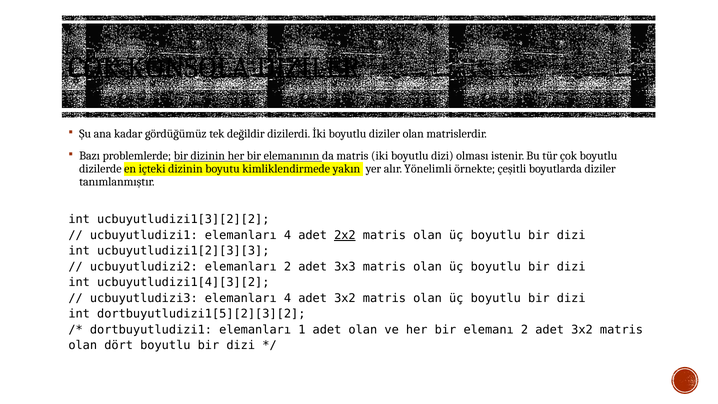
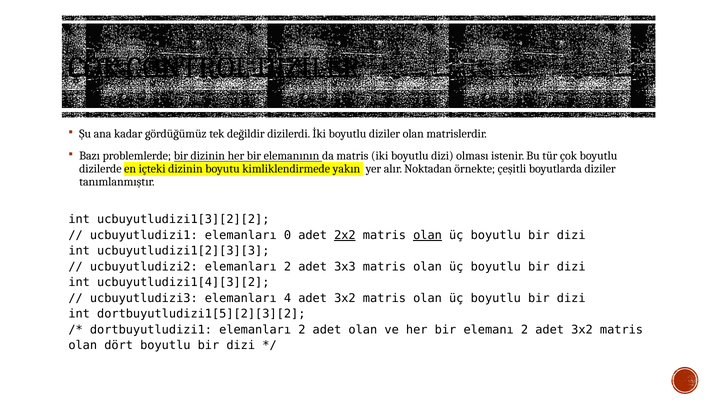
KONSOLA: KONSOLA -> CONTROL
Yönelimli: Yönelimli -> Noktadan
ucbuyutludizi1 elemanları 4: 4 -> 0
olan at (428, 235) underline: none -> present
dortbuyutludizi1 elemanları 1: 1 -> 2
